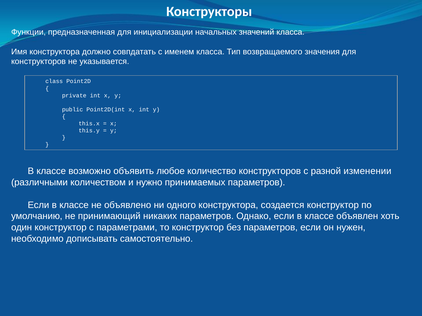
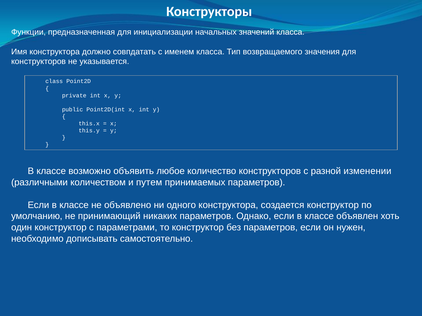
нужно: нужно -> путем
